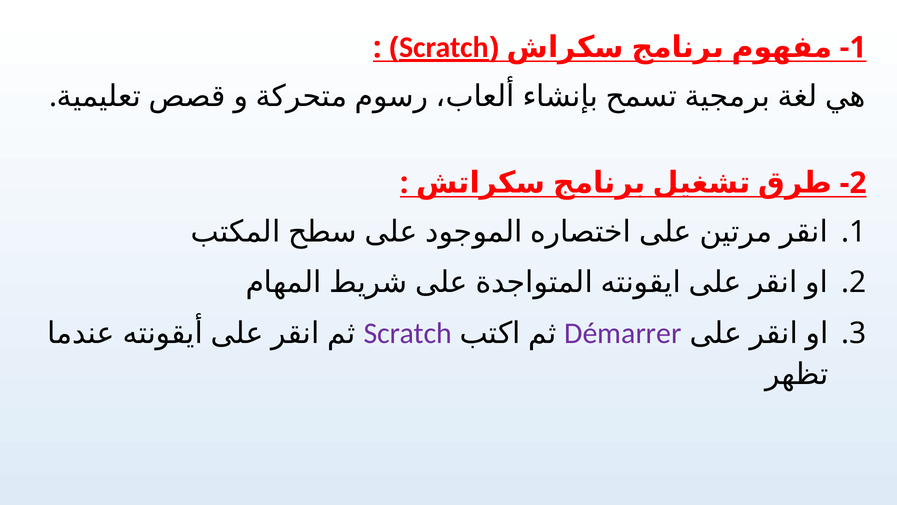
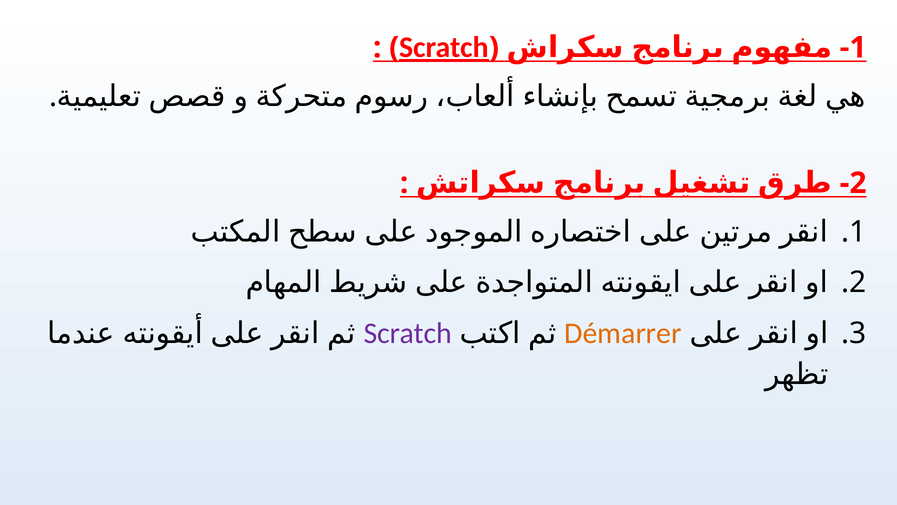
Démarrer colour: purple -> orange
